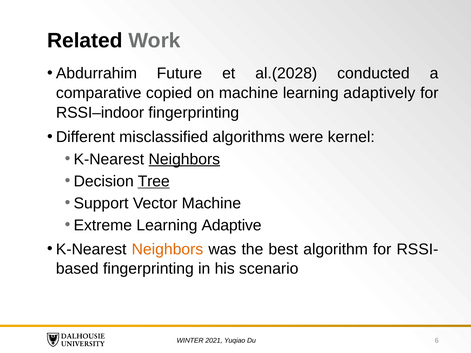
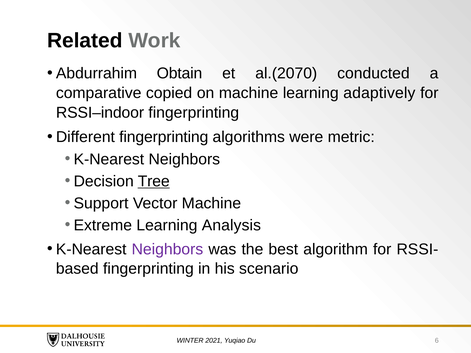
Future: Future -> Obtain
al.(2028: al.(2028 -> al.(2070
Different misclassified: misclassified -> fingerprinting
kernel: kernel -> metric
Neighbors at (184, 159) underline: present -> none
Adaptive: Adaptive -> Analysis
Neighbors at (167, 249) colour: orange -> purple
